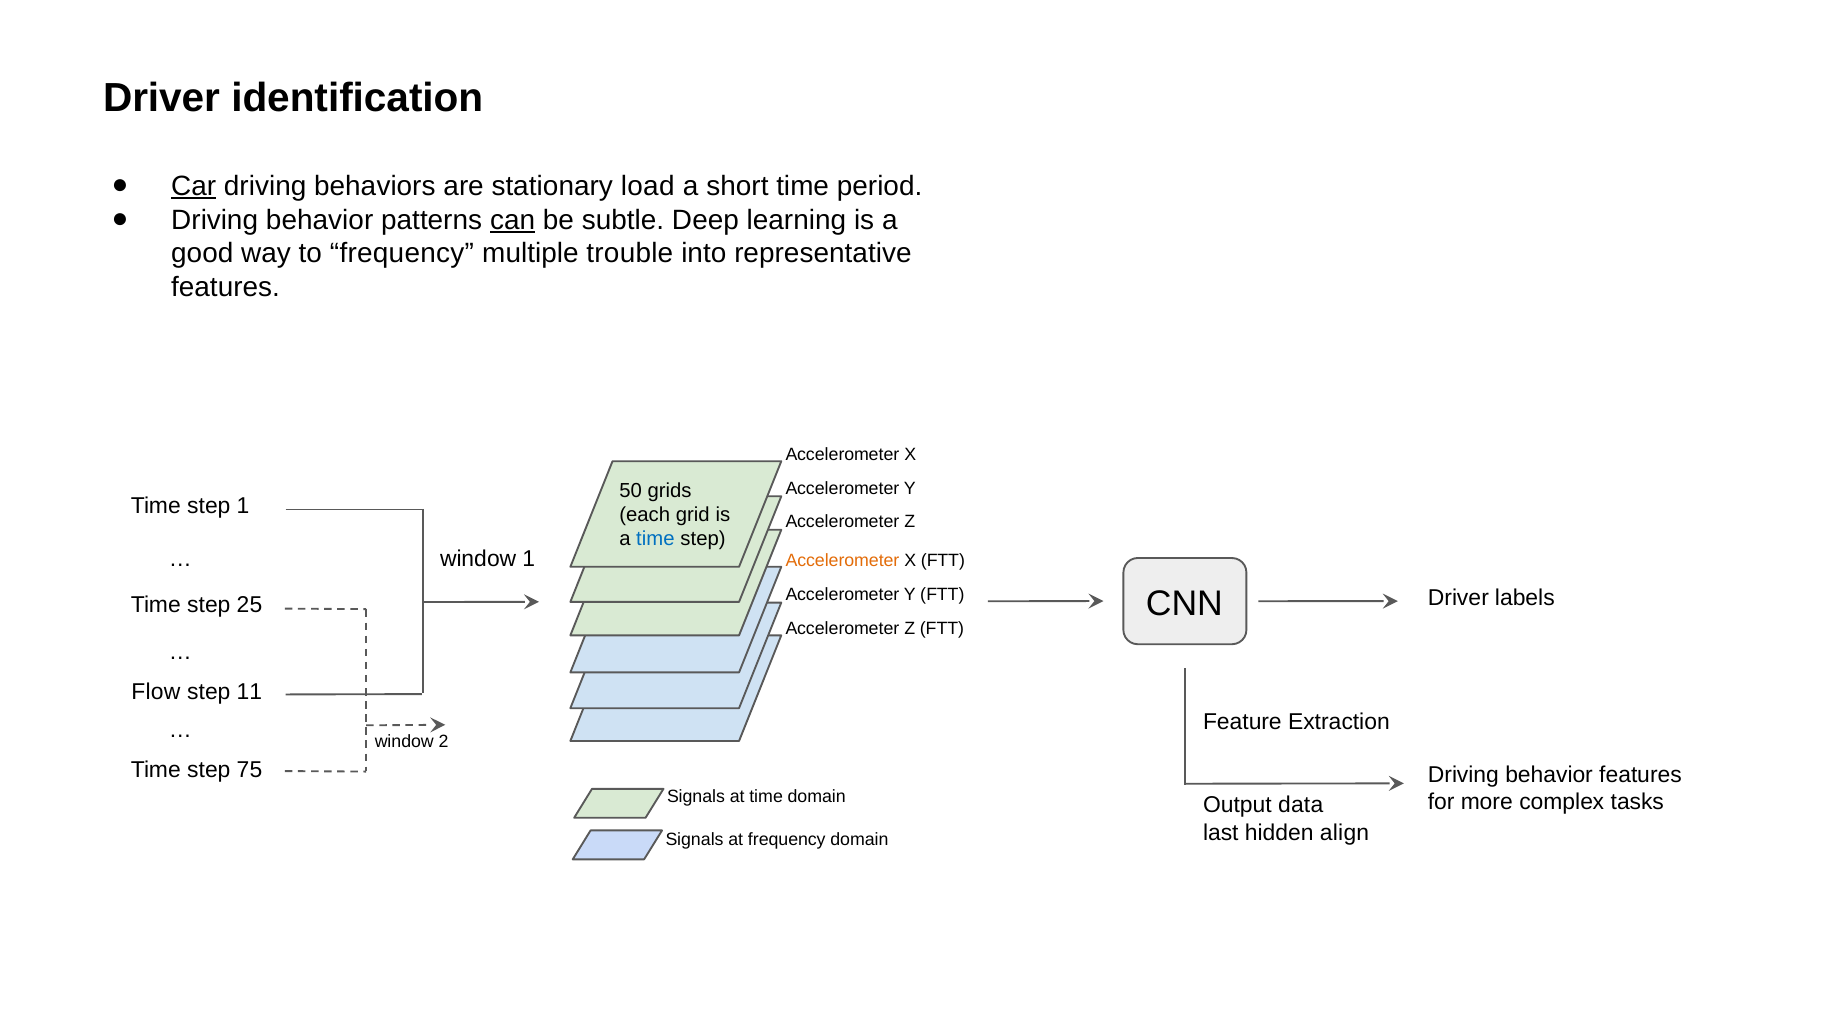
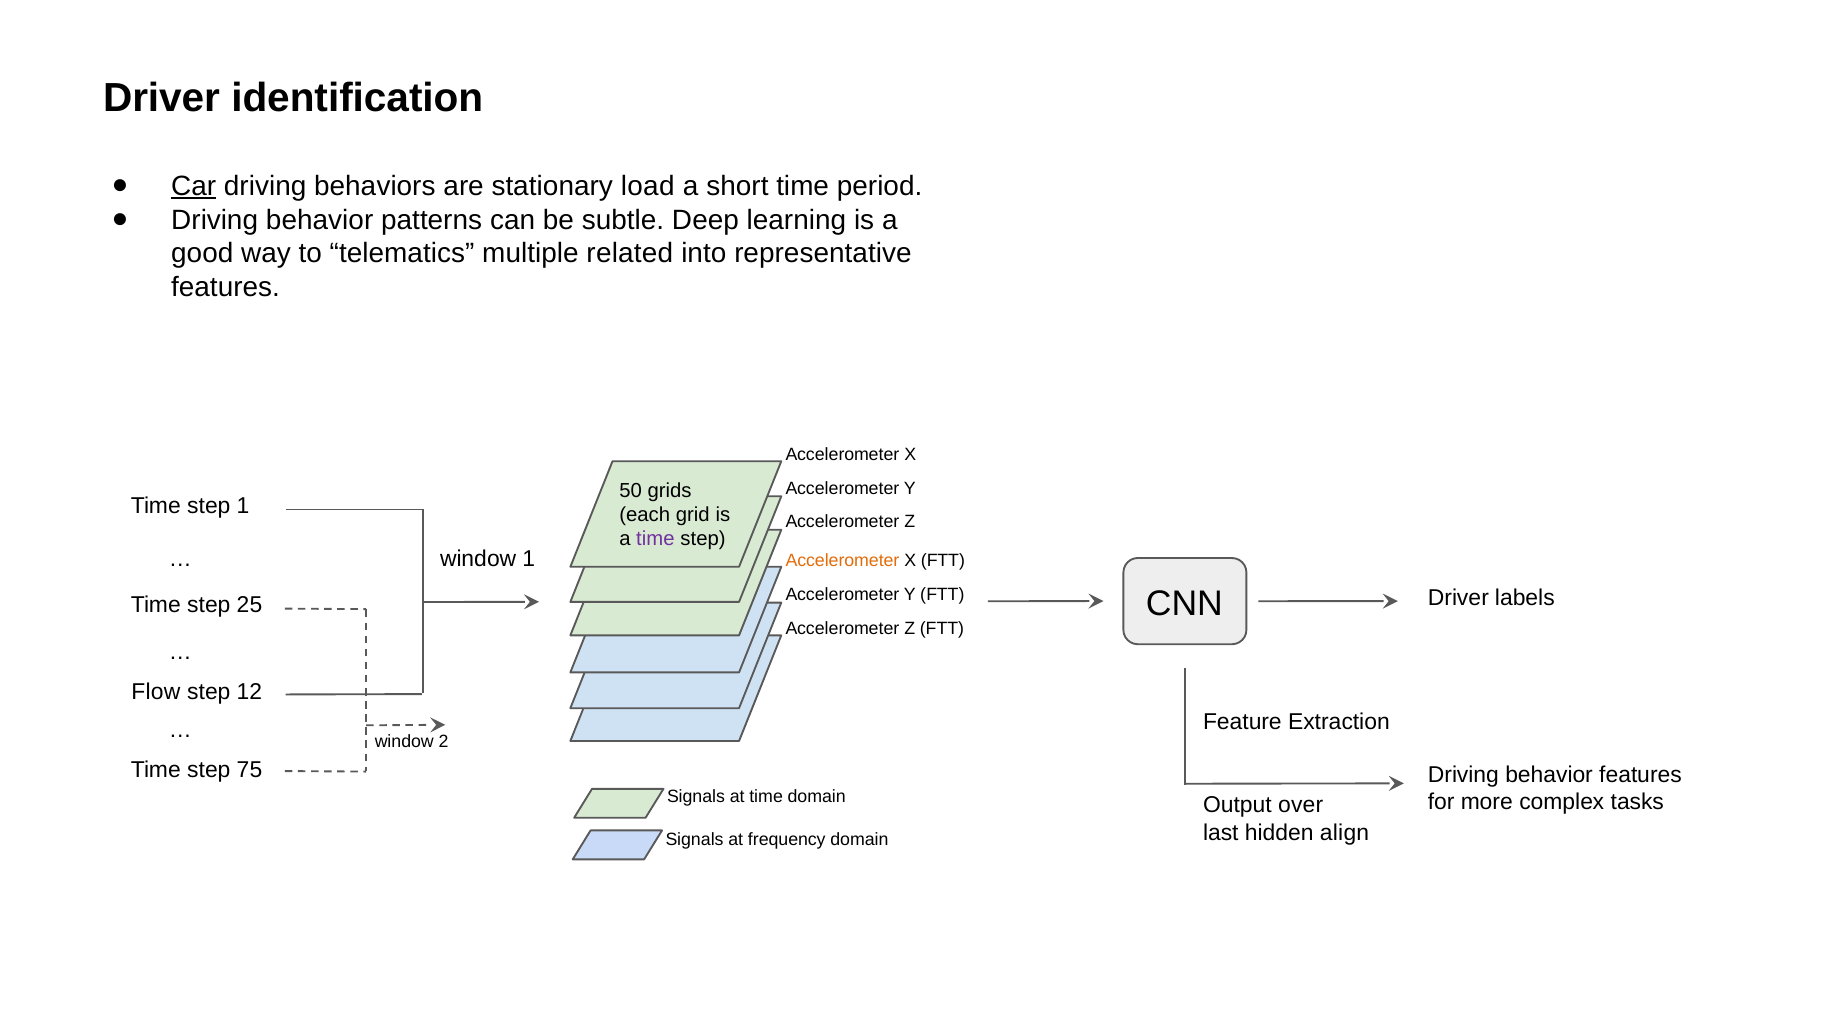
can underline: present -> none
to frequency: frequency -> telematics
trouble: trouble -> related
time at (655, 539) colour: blue -> purple
11: 11 -> 12
data: data -> over
